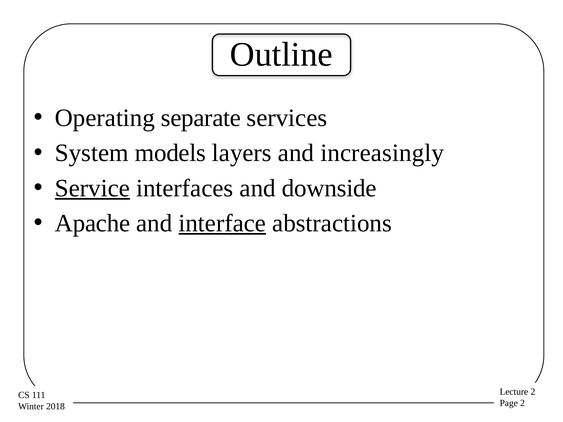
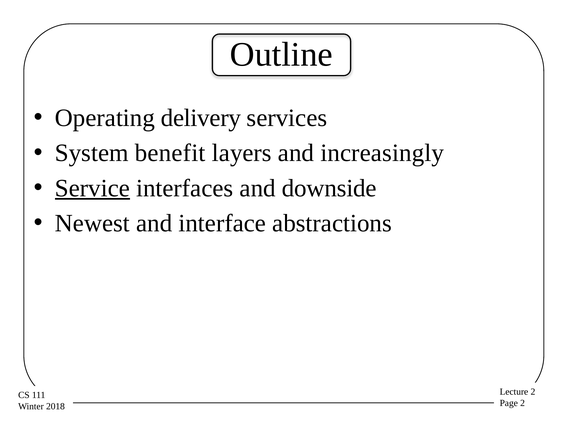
separate: separate -> delivery
models: models -> benefit
Apache: Apache -> Newest
interface underline: present -> none
